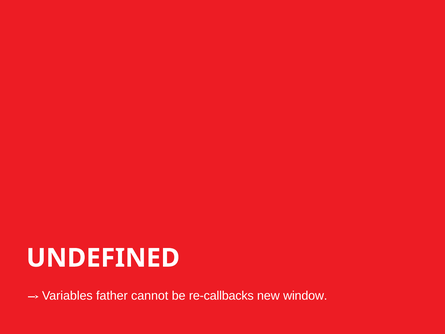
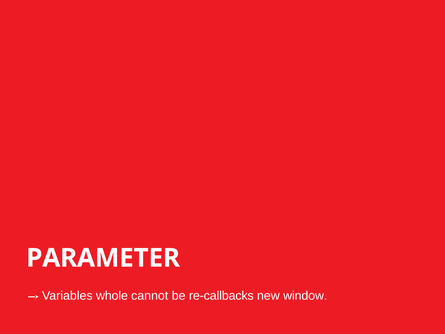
UNDEFINED: UNDEFINED -> PARAMETER
father: father -> whole
